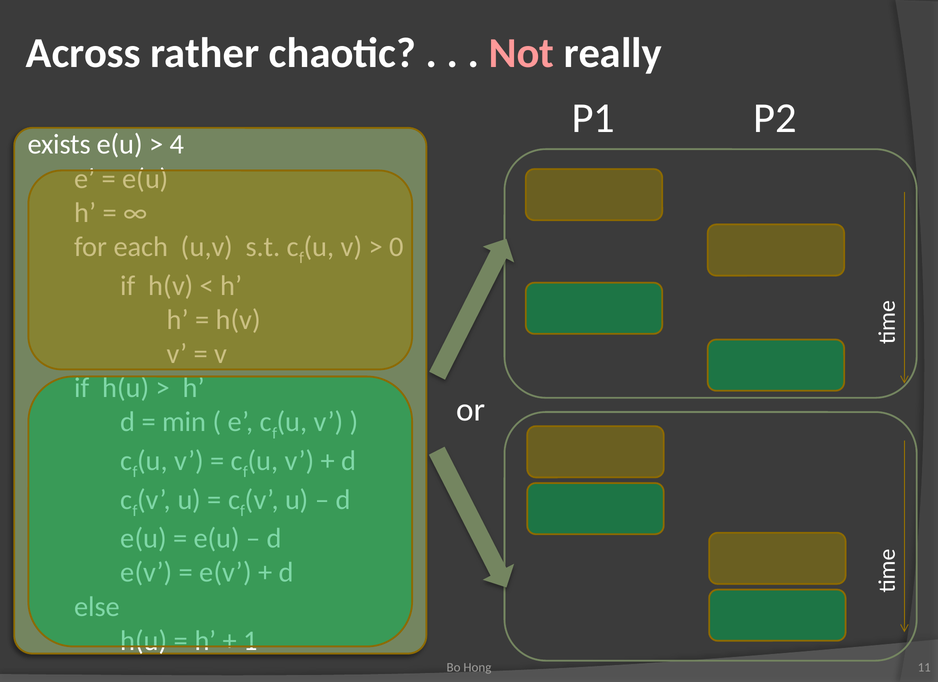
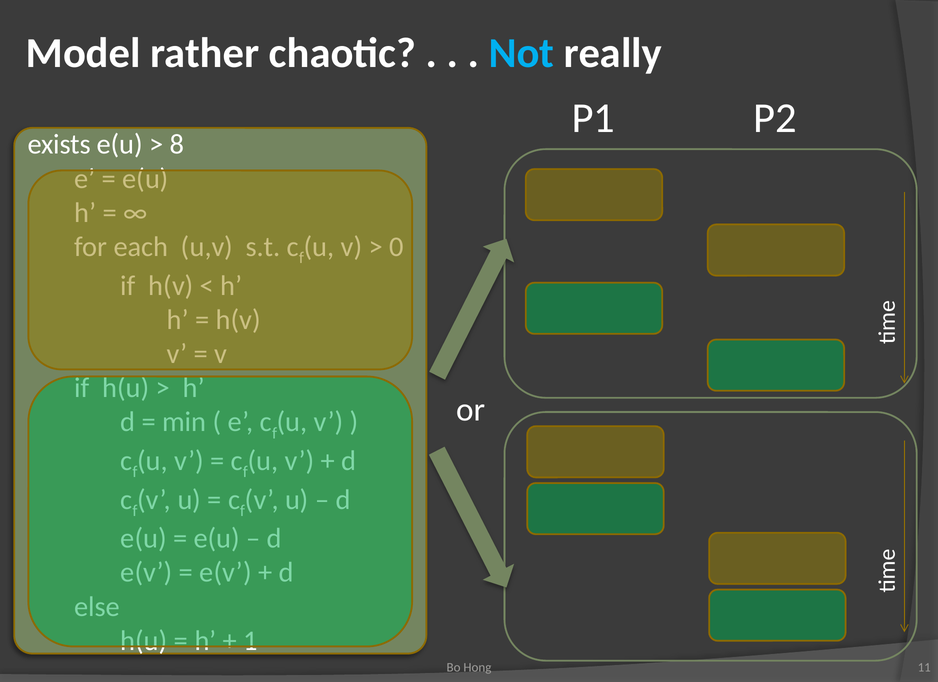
Across: Across -> Model
Not colour: pink -> light blue
4: 4 -> 8
